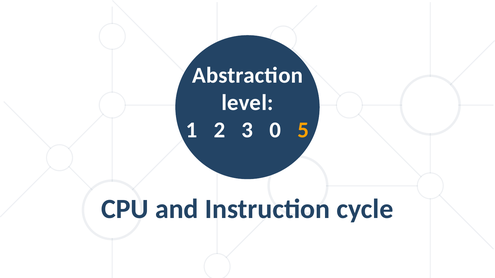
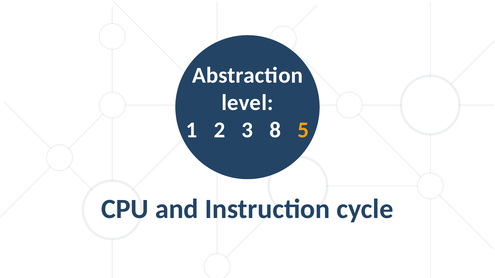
0: 0 -> 8
